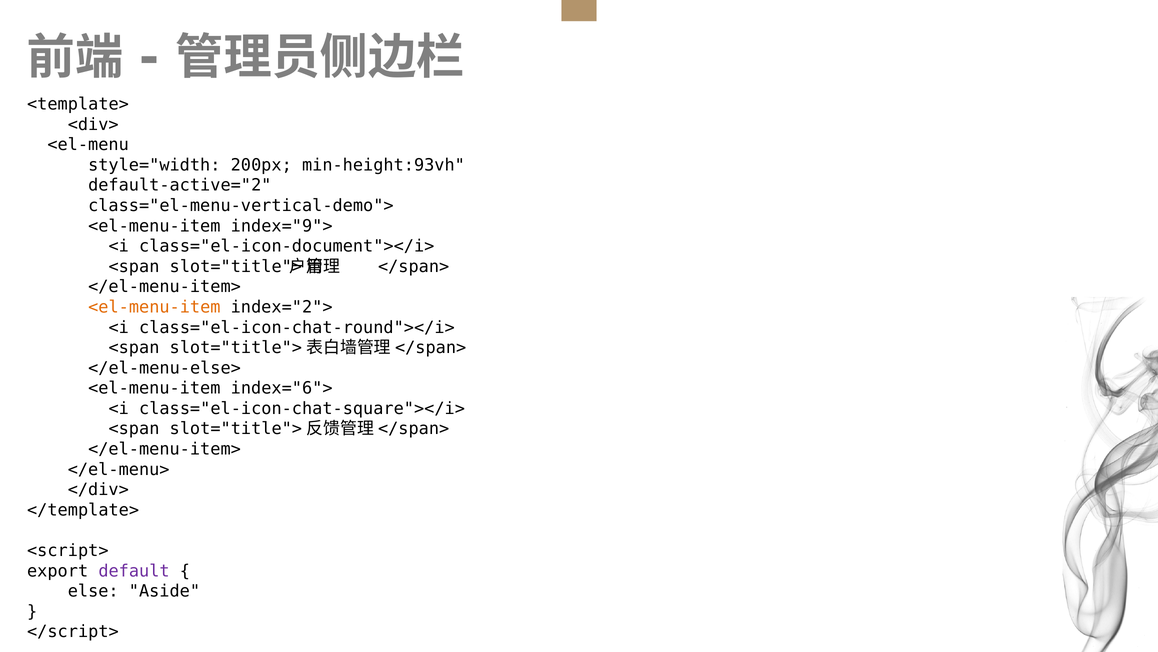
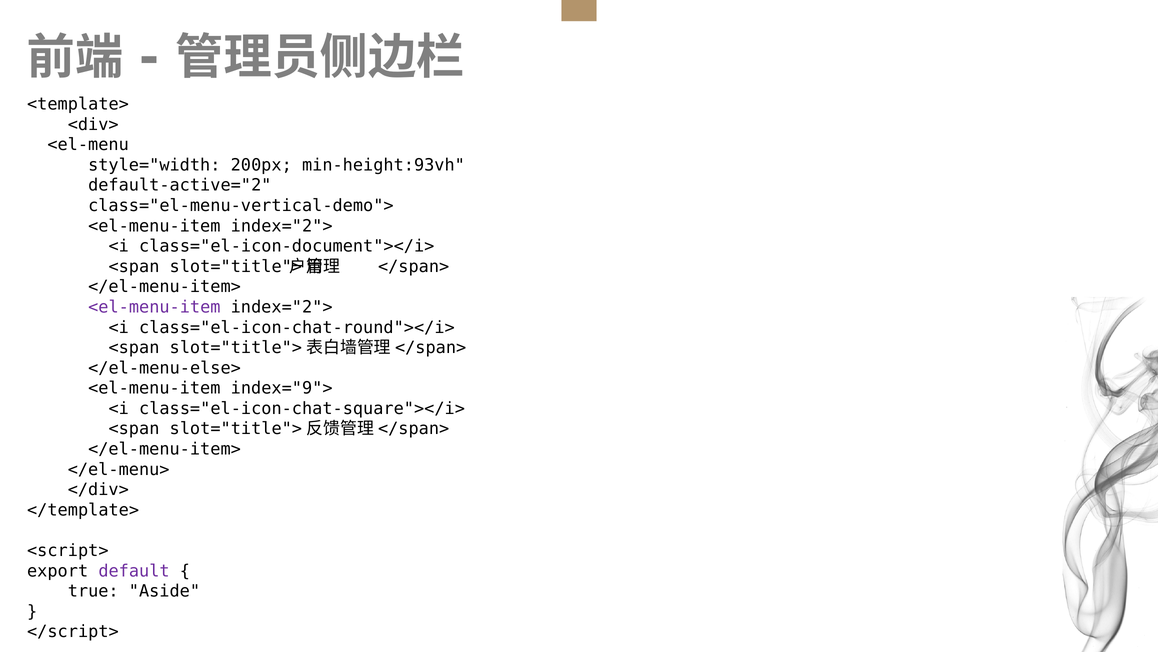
index="9"> at (282, 226): index="9"> -> index="2">
<el-menu-item at (154, 307) colour: orange -> purple
index="6">: index="6"> -> index="9">
else: else -> true
